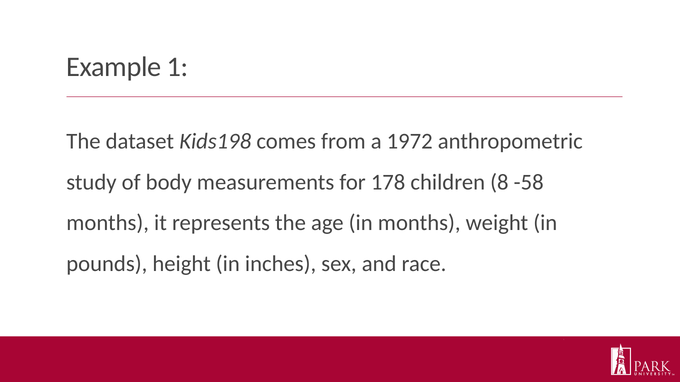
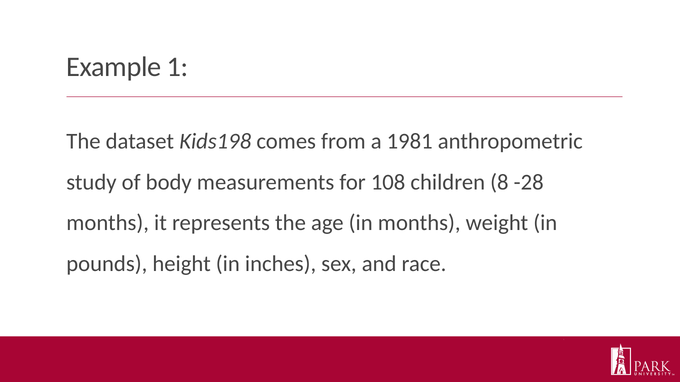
1972: 1972 -> 1981
178: 178 -> 108
-58: -58 -> -28
